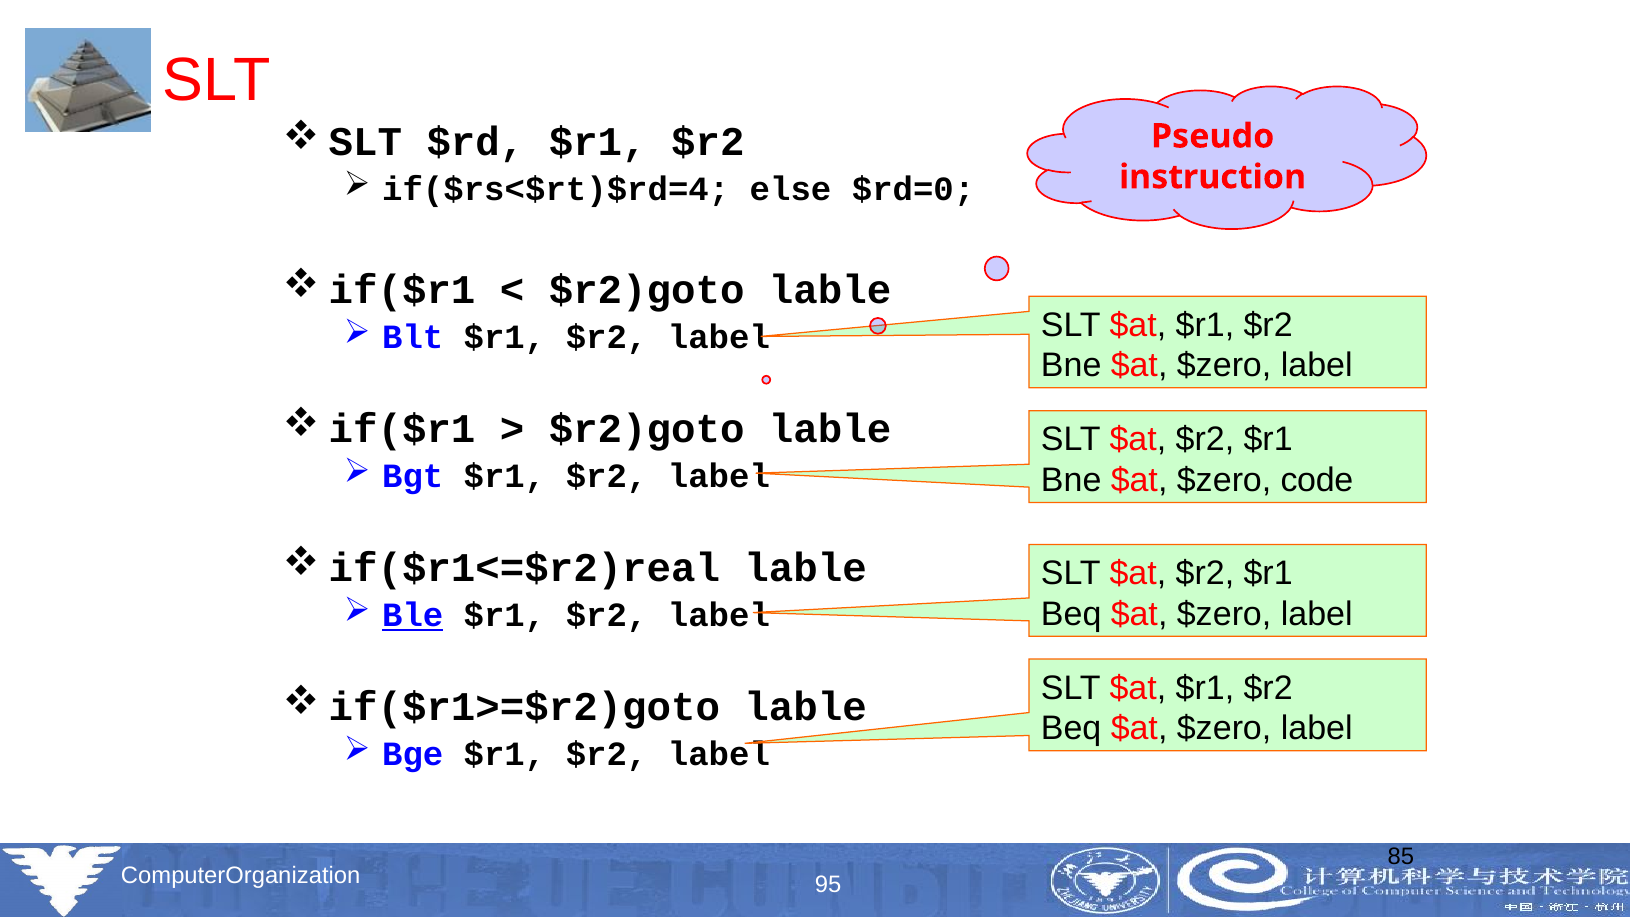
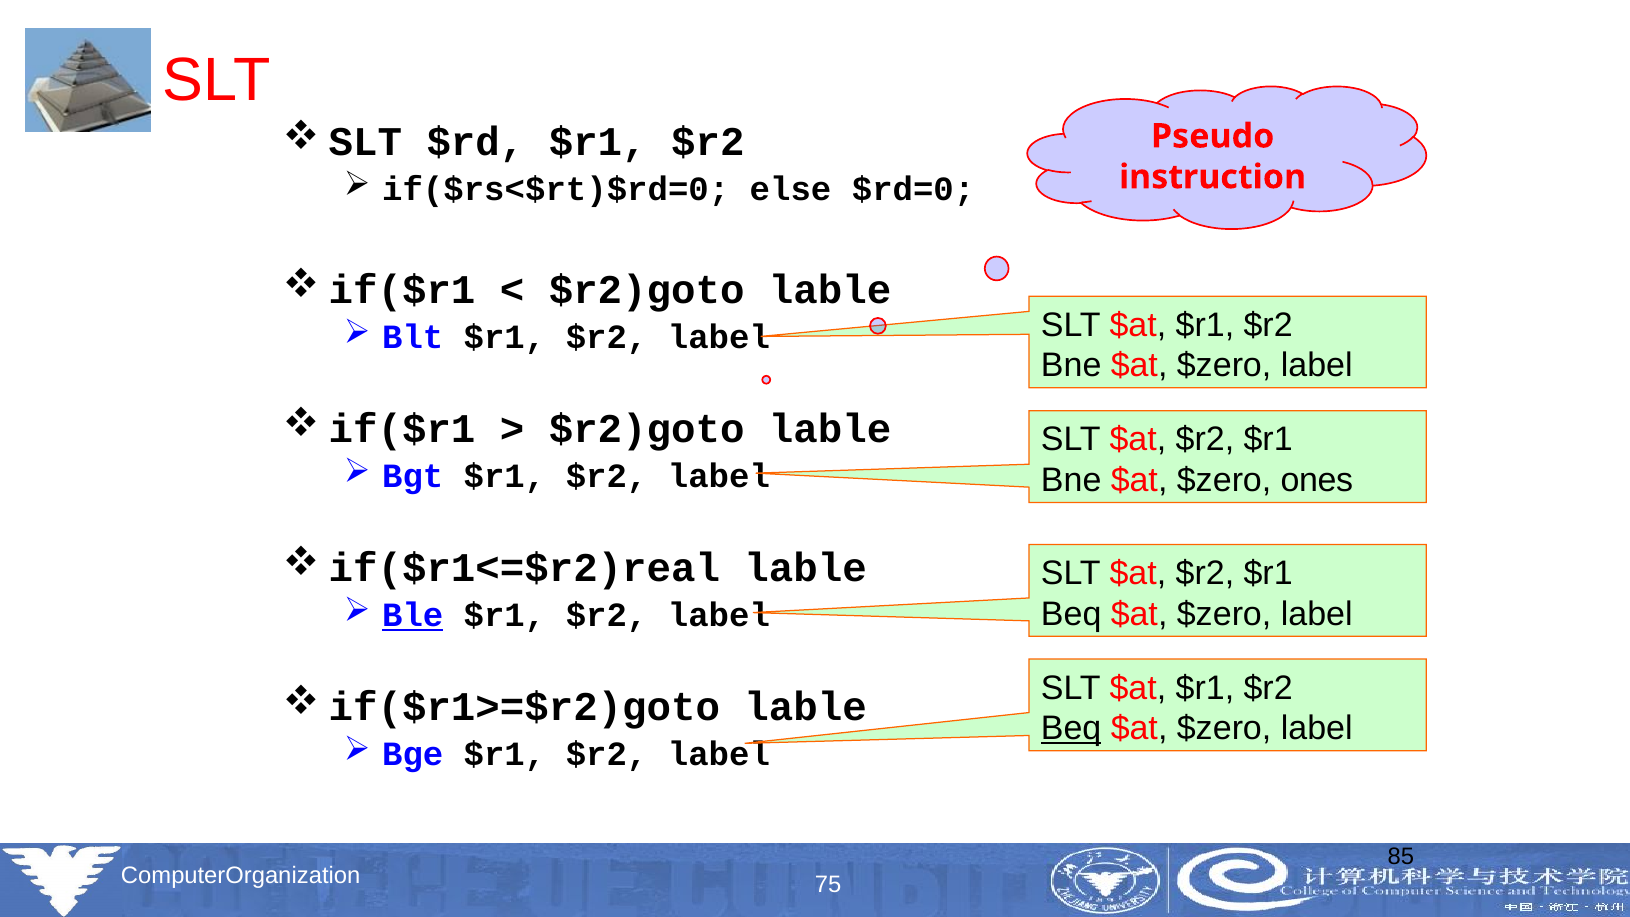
if($rs<$rt)$rd=4: if($rs<$rt)$rd=4 -> if($rs<$rt)$rd=0
code: code -> ones
Beq at (1071, 729) underline: none -> present
95: 95 -> 75
